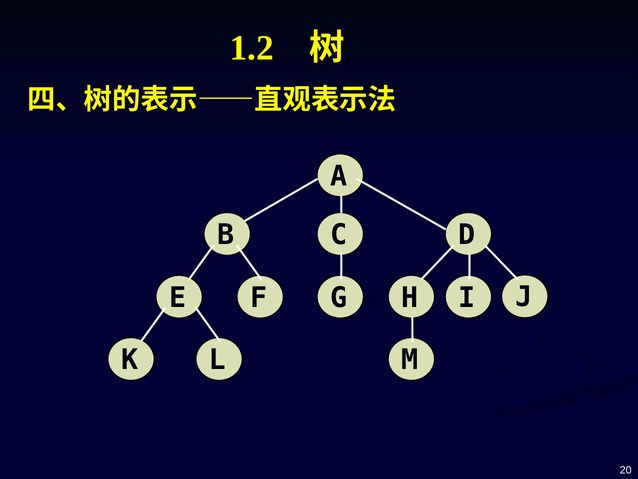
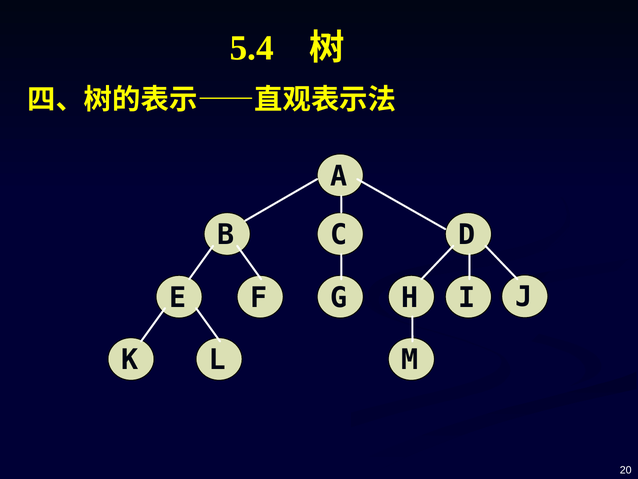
1.2: 1.2 -> 5.4
